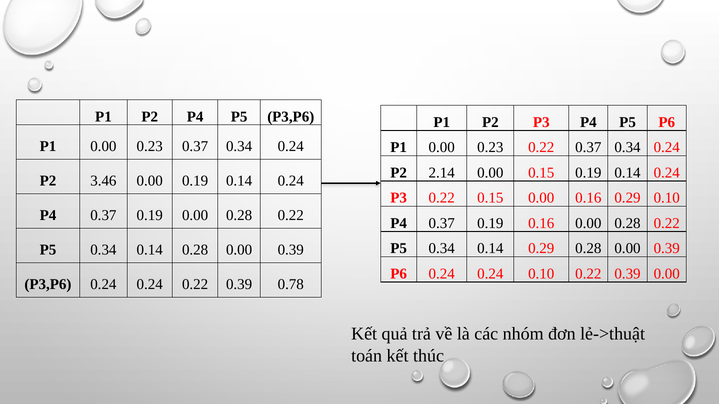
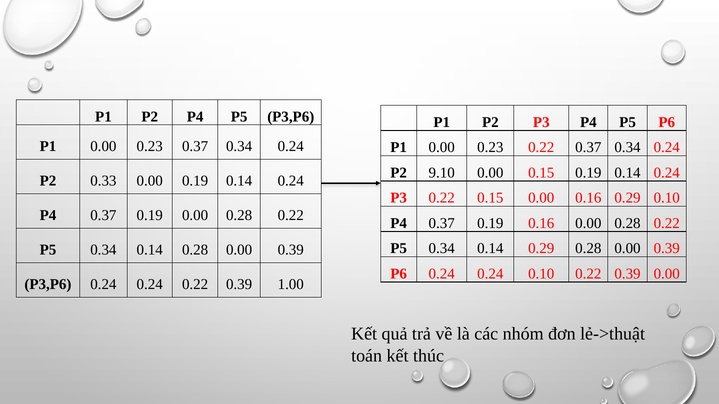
2.14: 2.14 -> 9.10
3.46: 3.46 -> 0.33
0.78: 0.78 -> 1.00
